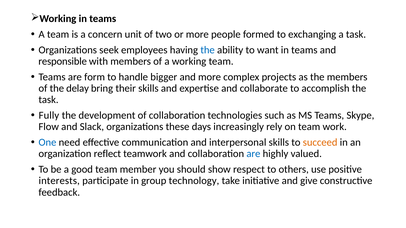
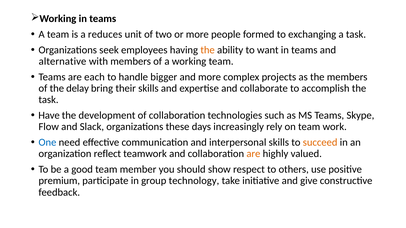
concern: concern -> reduces
the at (208, 50) colour: blue -> orange
responsible: responsible -> alternative
form: form -> each
Fully: Fully -> Have
are at (253, 154) colour: blue -> orange
interests: interests -> premium
